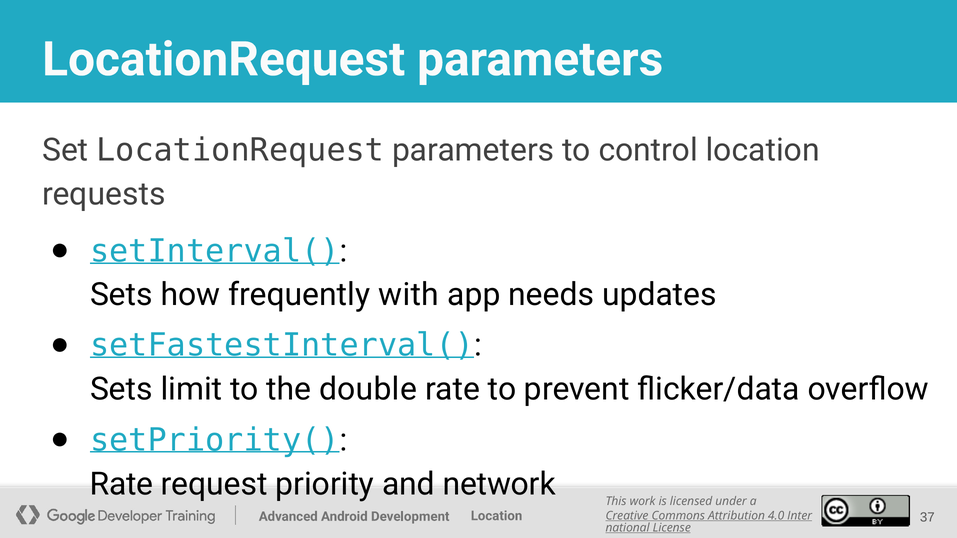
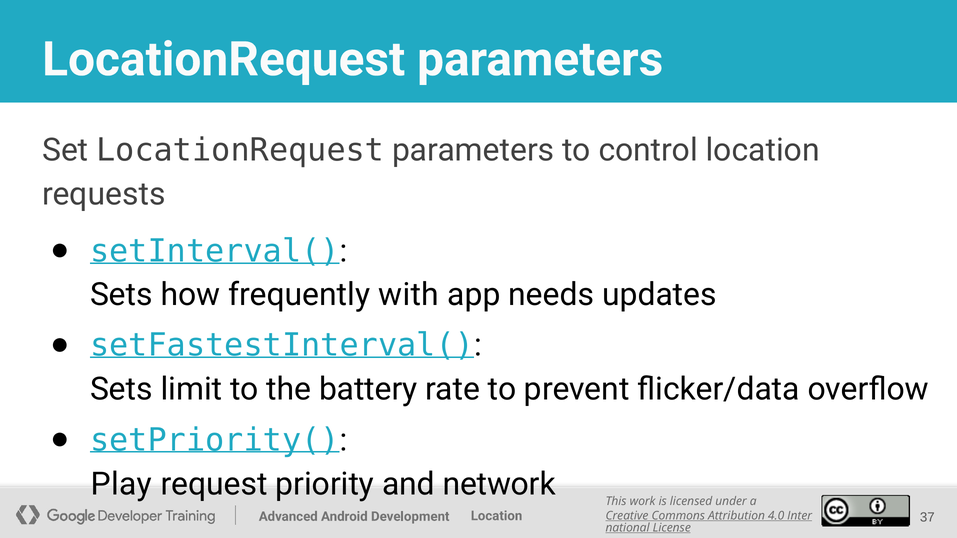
double: double -> battery
Rate at (122, 484): Rate -> Play
